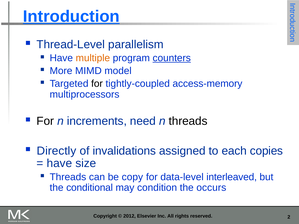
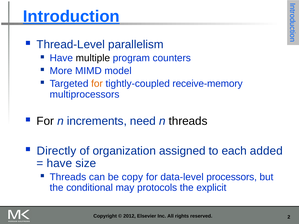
multiple colour: orange -> black
counters underline: present -> none
for at (97, 84) colour: black -> orange
access-memory: access-memory -> receive-memory
invalidations: invalidations -> organization
copies: copies -> added
interleaved: interleaved -> processors
condition: condition -> protocols
occurs: occurs -> explicit
